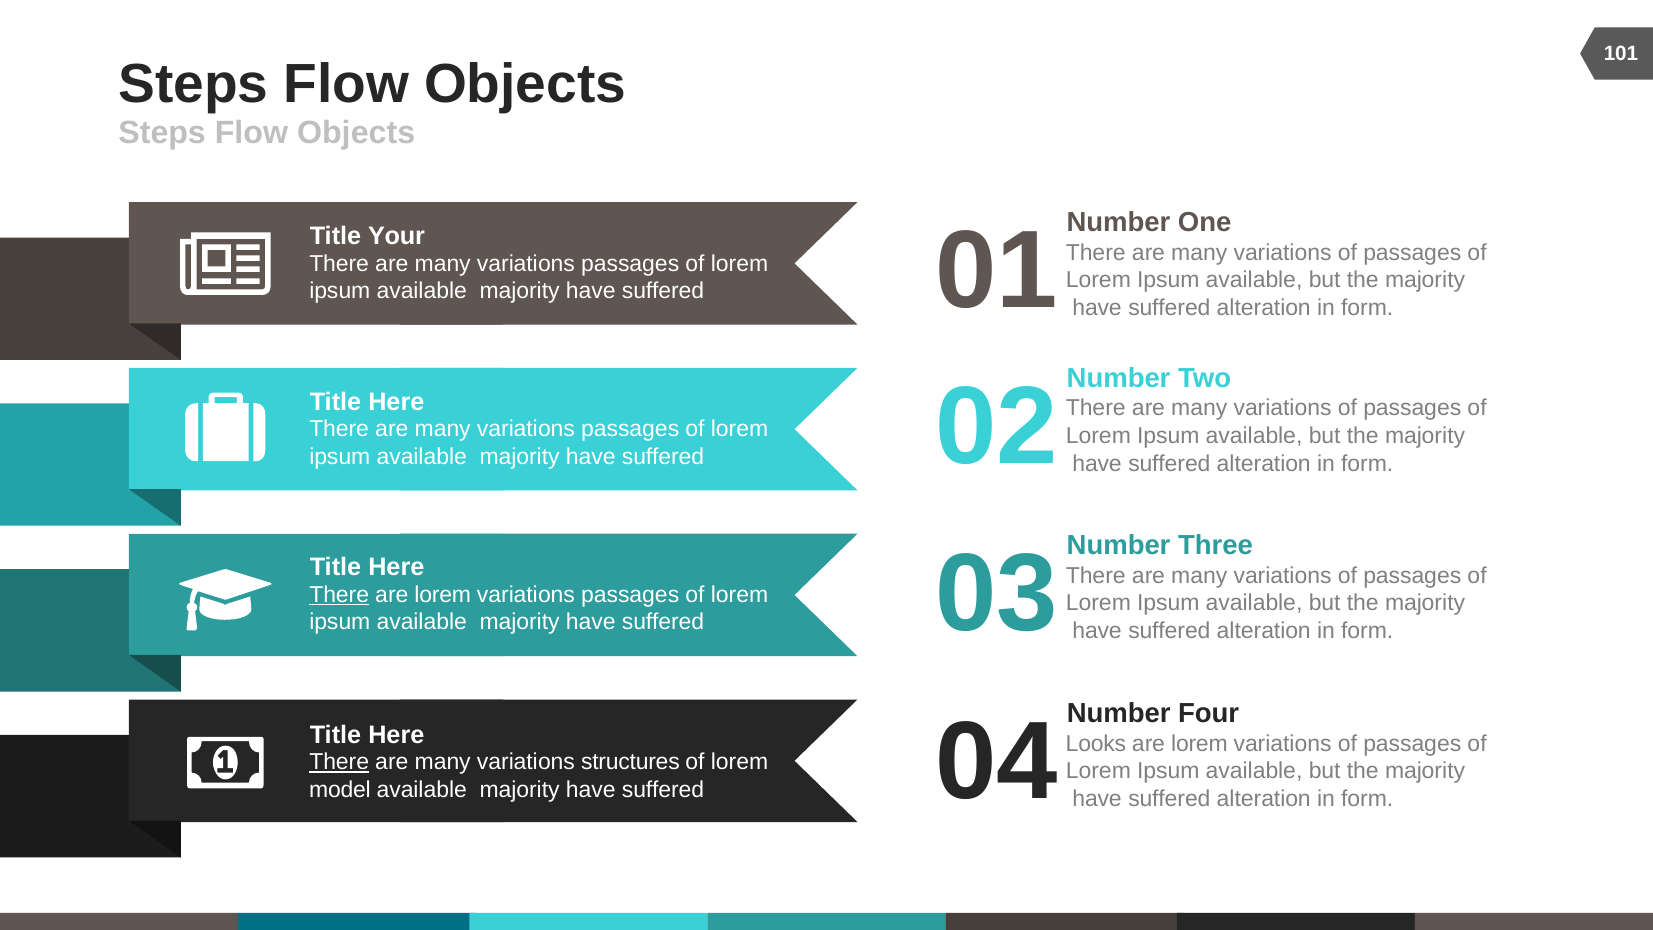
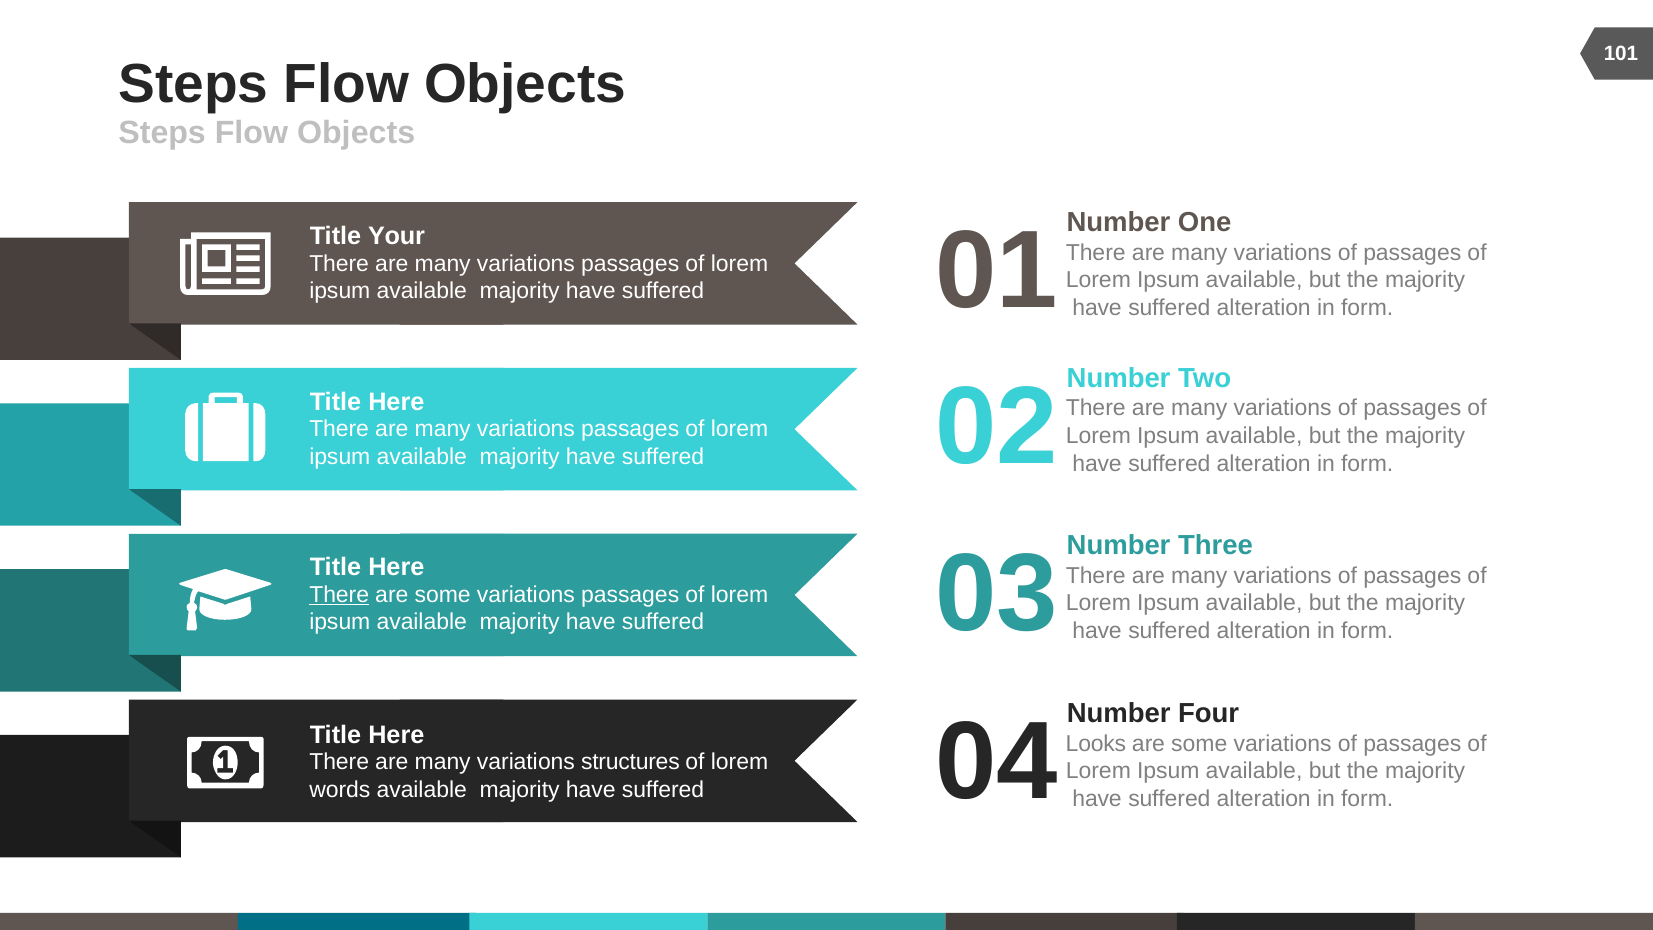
lorem at (443, 594): lorem -> some
lorem at (1199, 744): lorem -> some
There at (339, 762) underline: present -> none
model: model -> words
